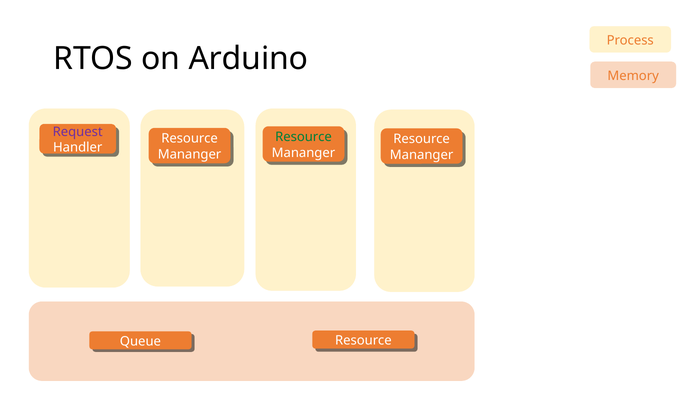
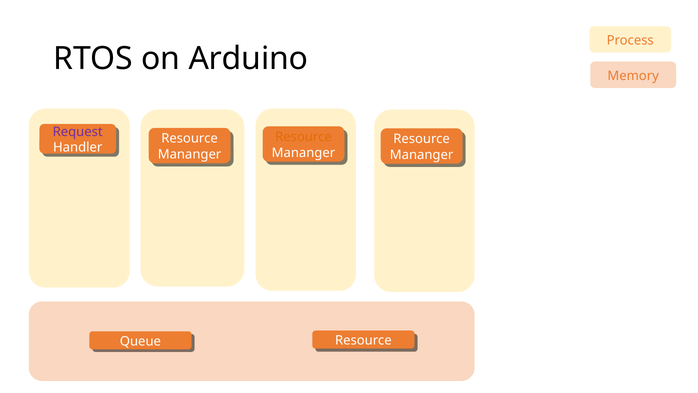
Resource at (304, 137) colour: green -> orange
